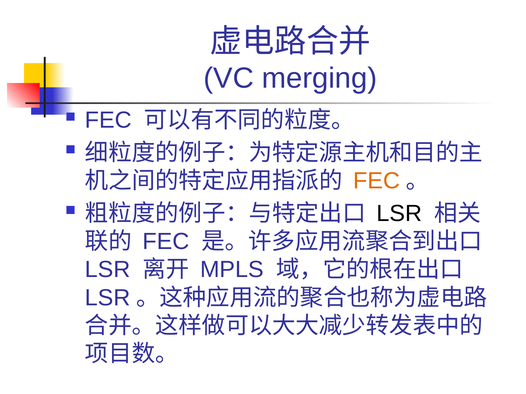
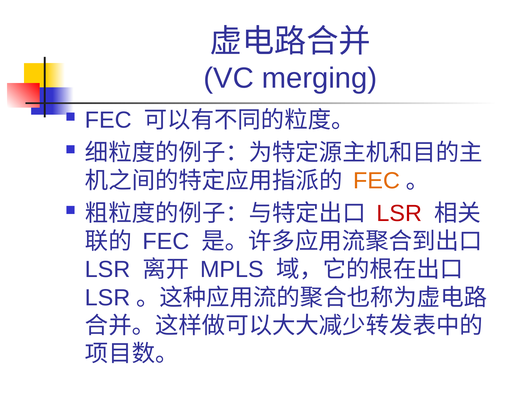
LSR at (399, 214) colour: black -> red
